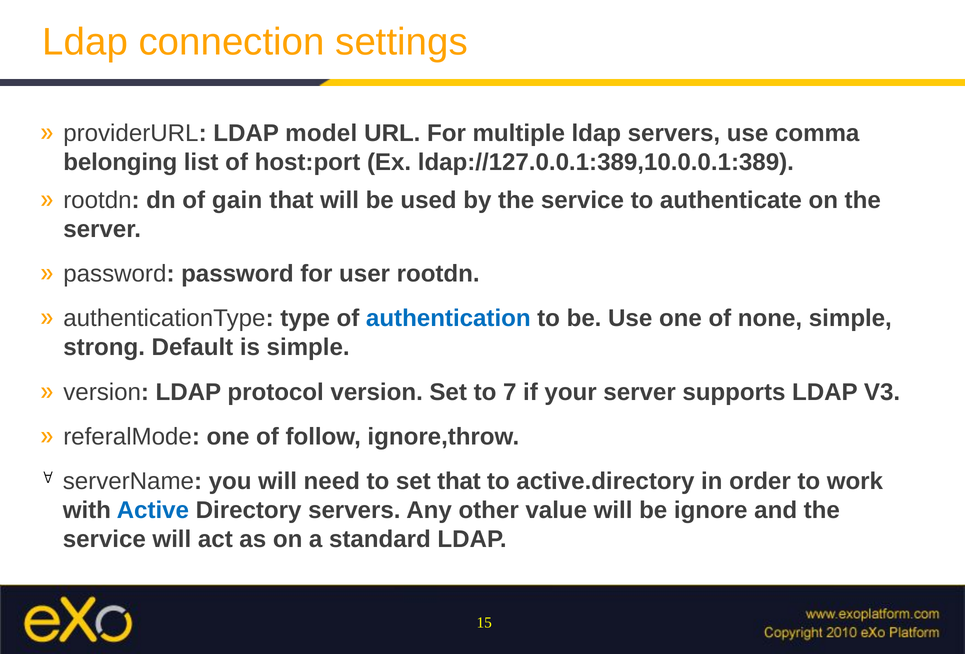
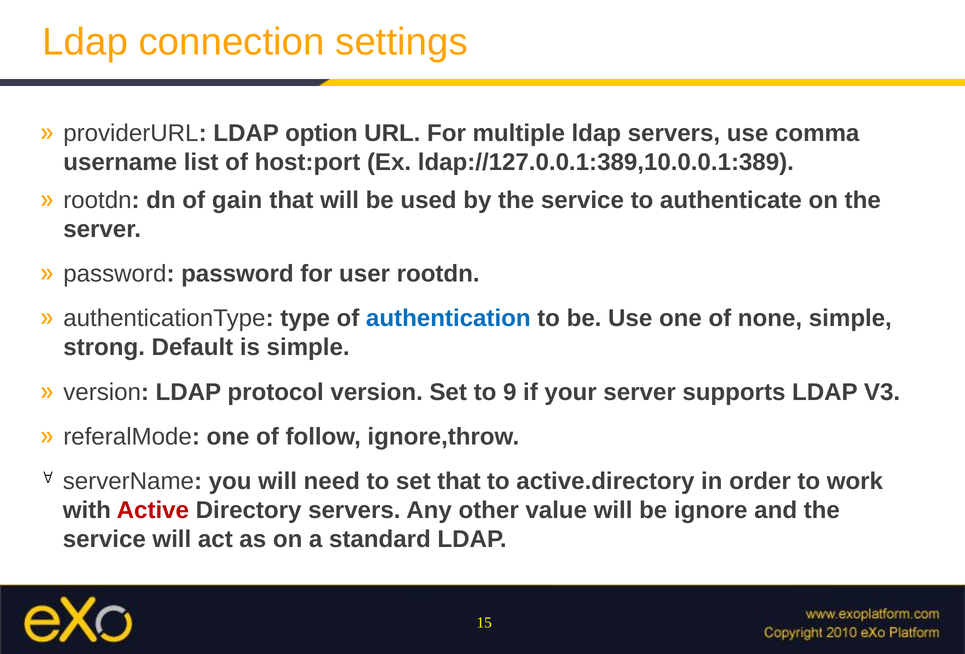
model: model -> option
belonging: belonging -> username
7: 7 -> 9
Active colour: blue -> red
